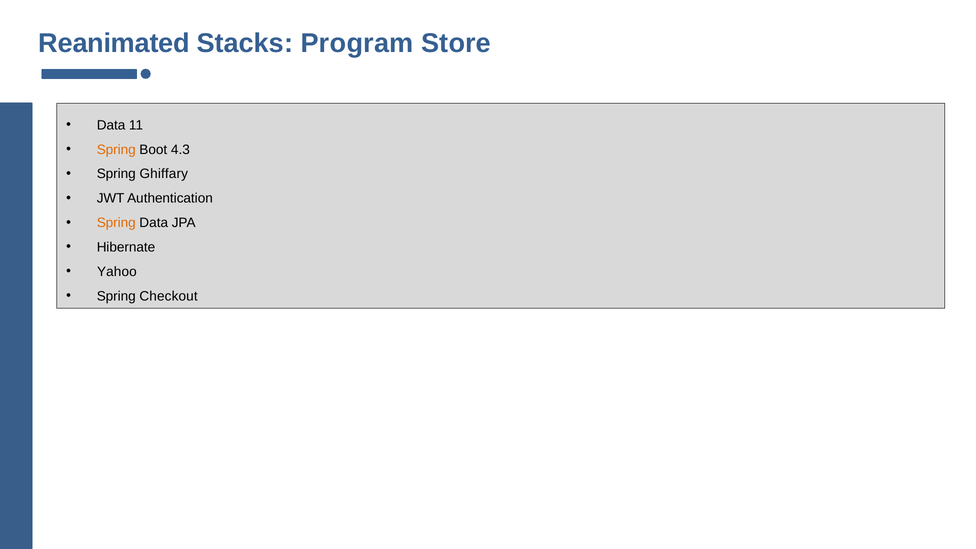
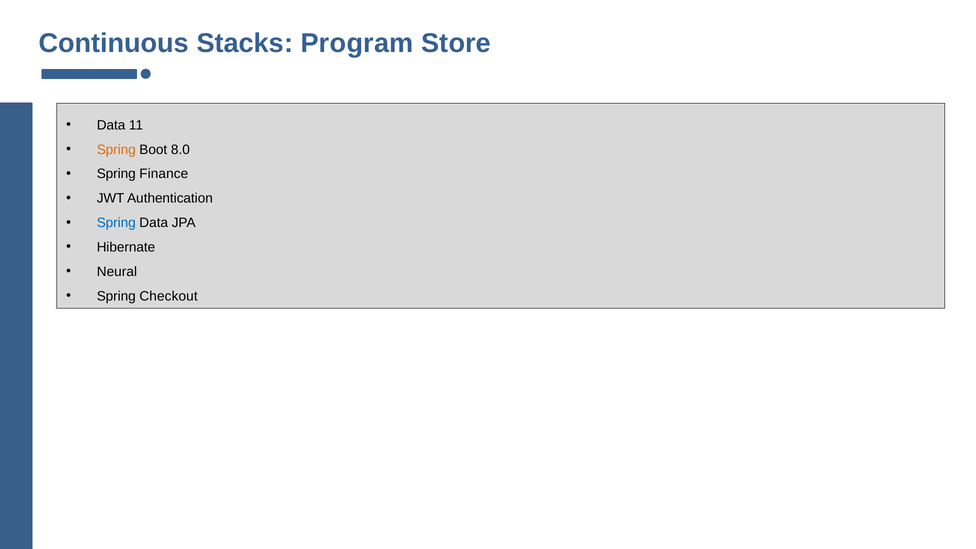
Reanimated: Reanimated -> Continuous
4.3: 4.3 -> 8.0
Ghiffary: Ghiffary -> Finance
Spring at (116, 223) colour: orange -> blue
Yahoo: Yahoo -> Neural
